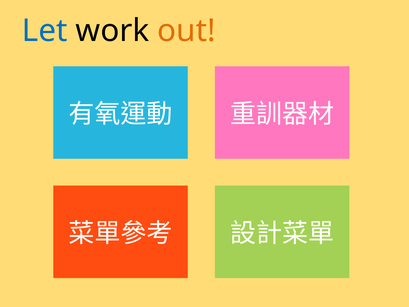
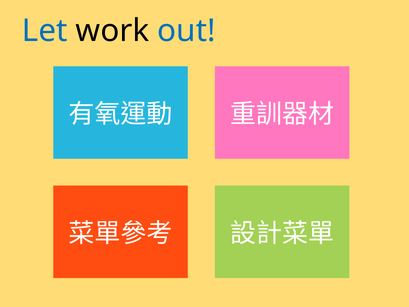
out colour: orange -> blue
